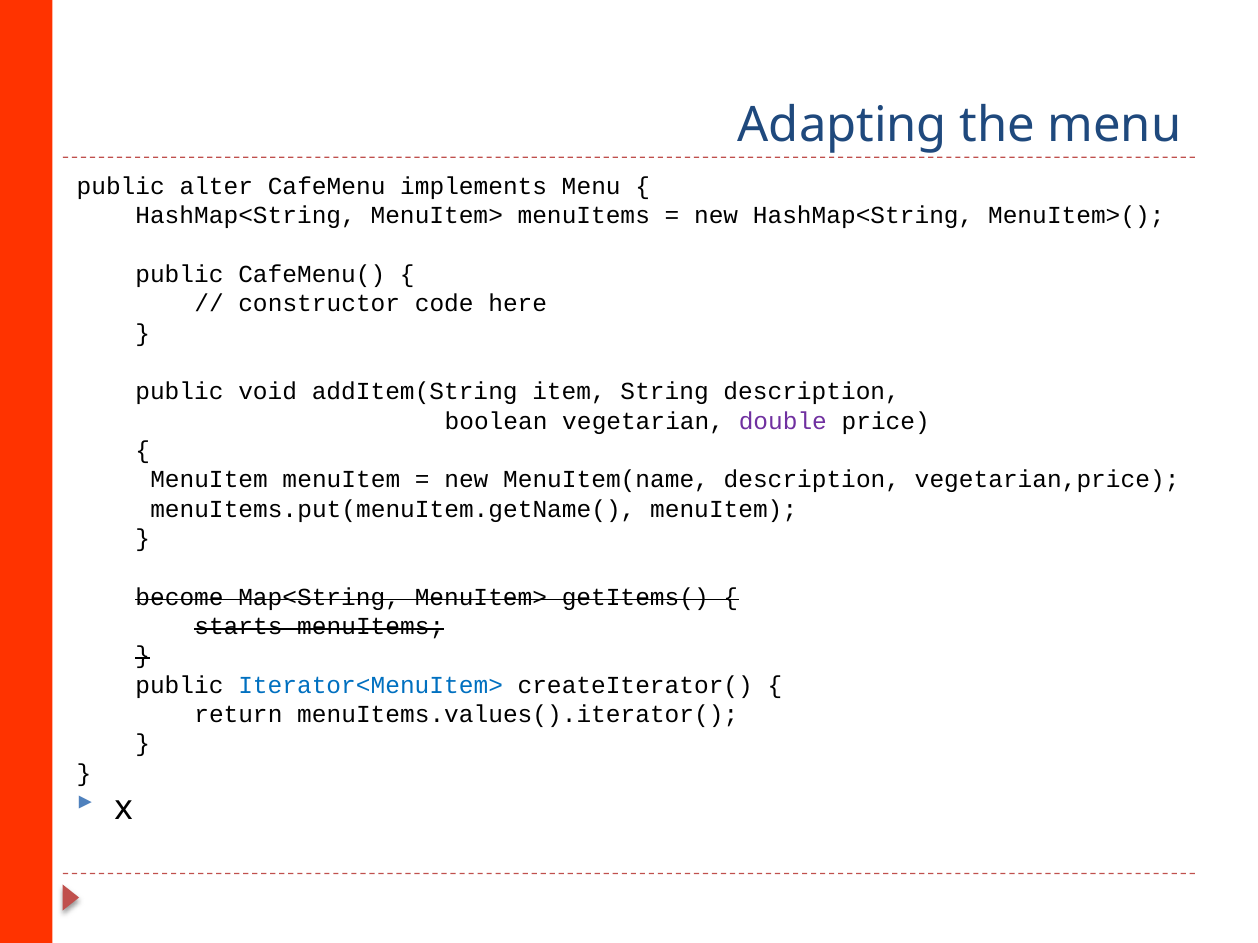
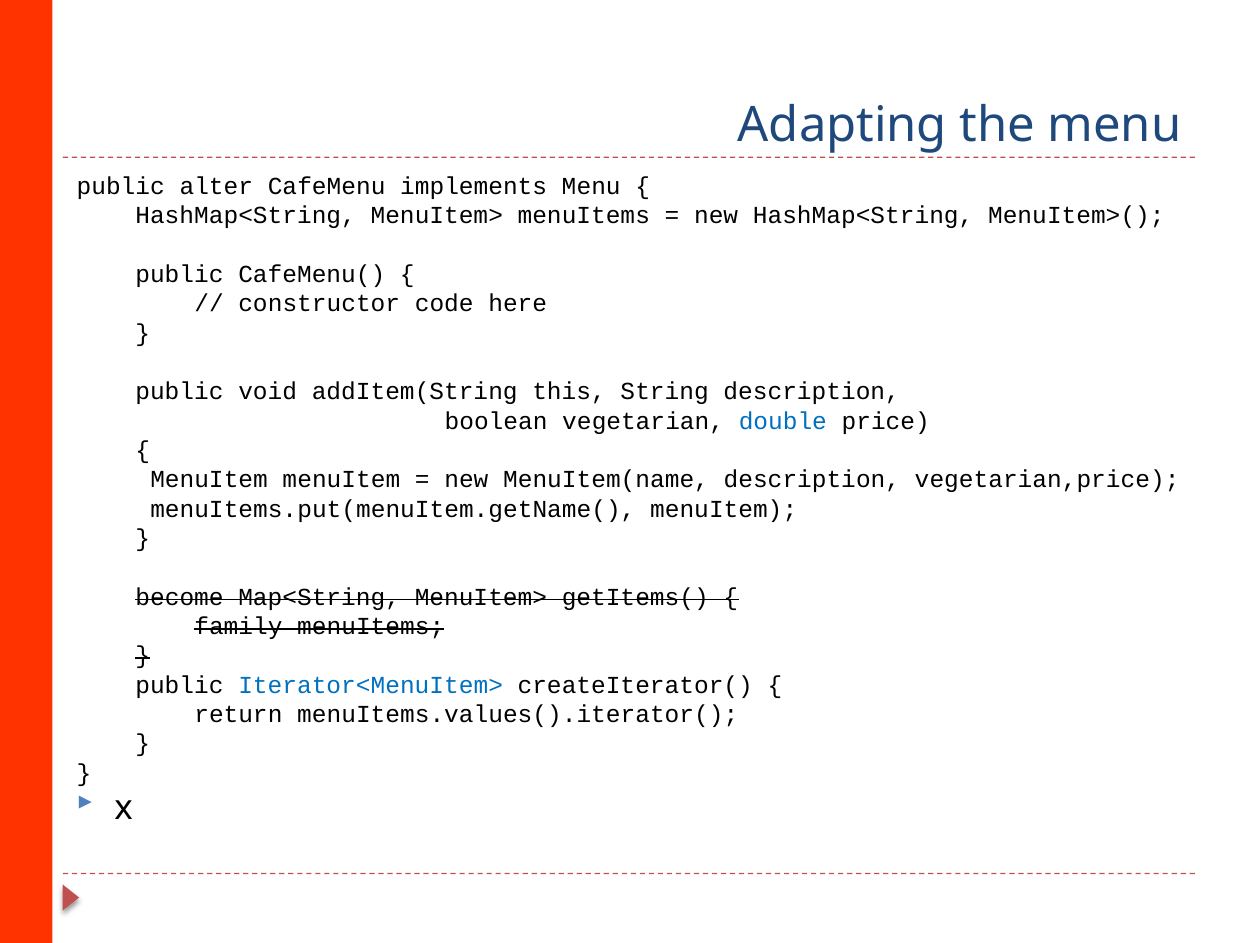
item: item -> this
double colour: purple -> blue
starts: starts -> family
